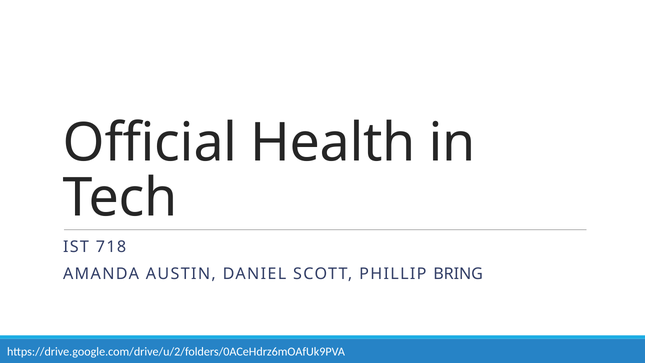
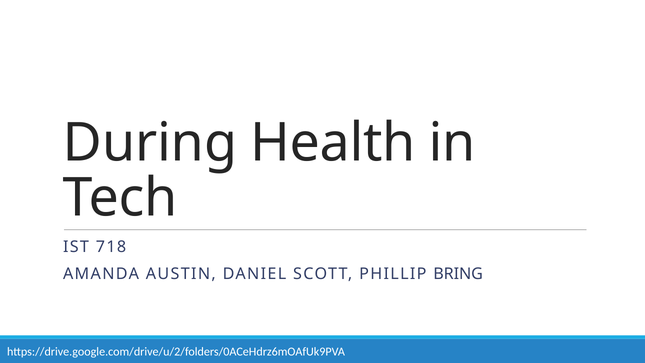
Official: Official -> During
